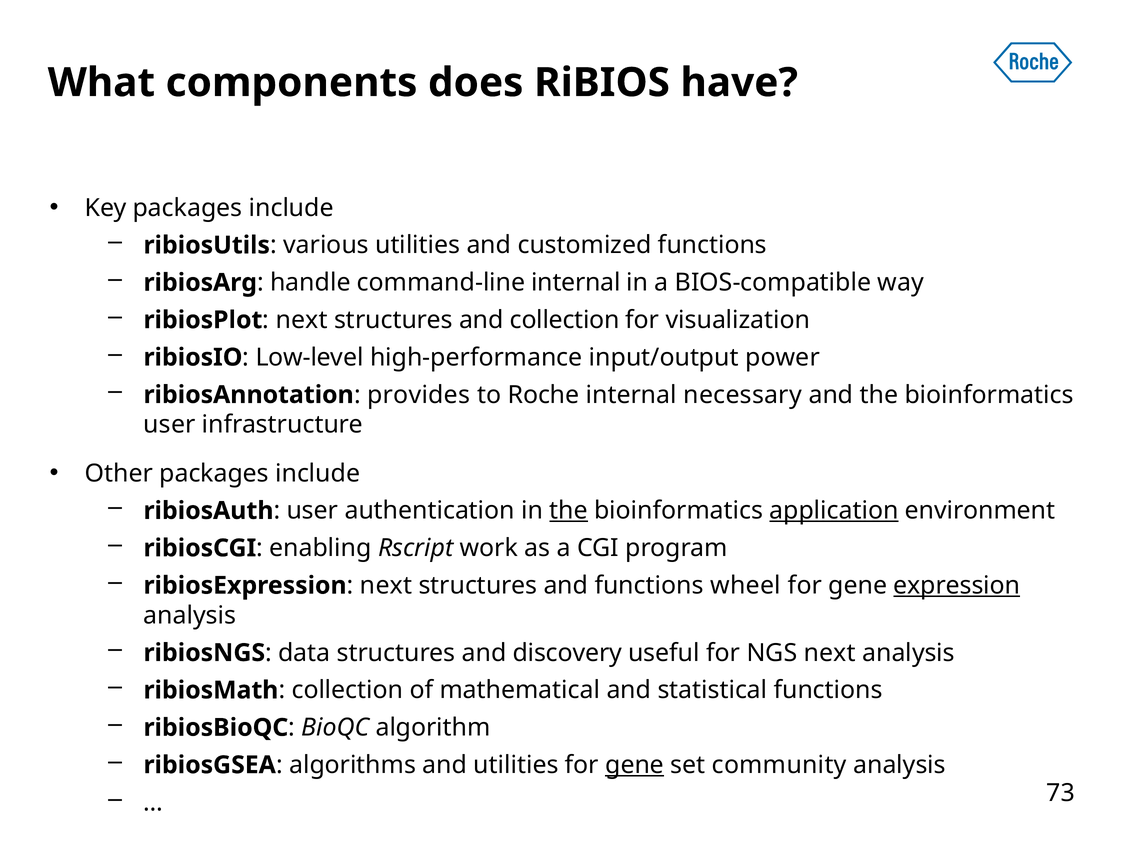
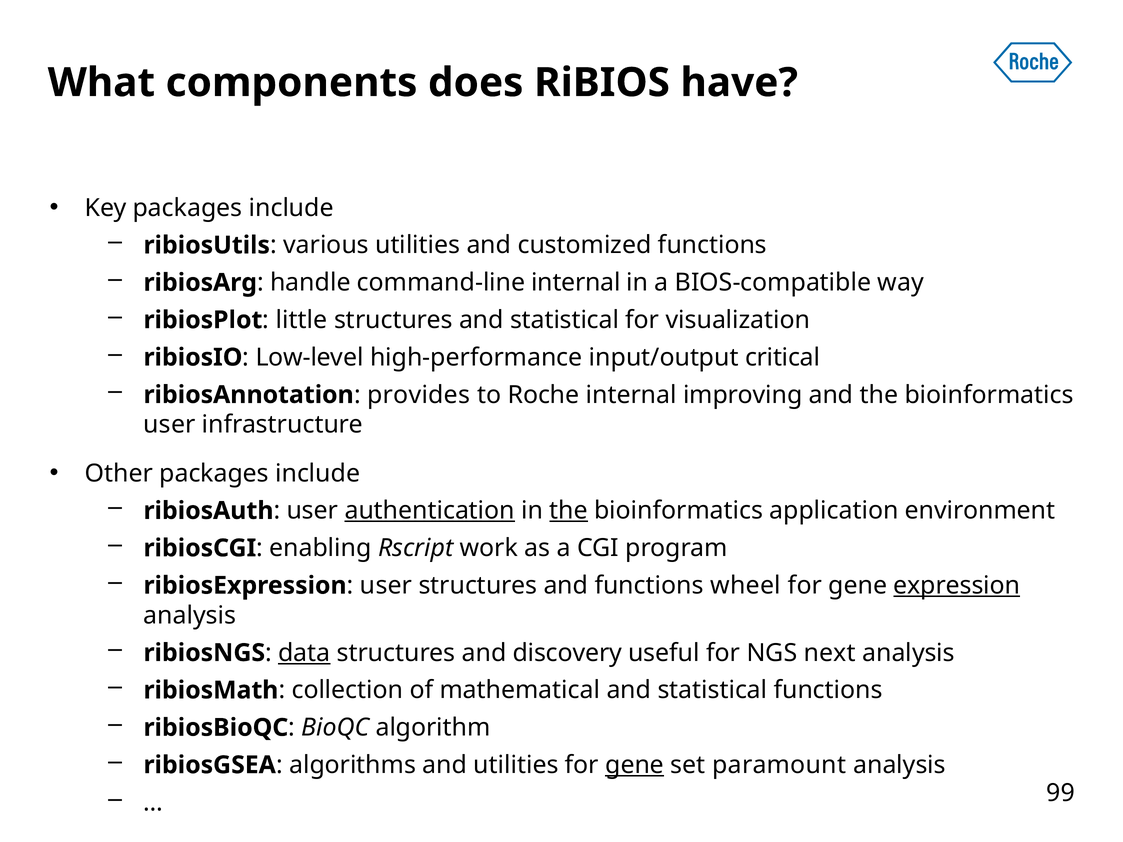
ribiosPlot next: next -> little
structures and collection: collection -> statistical
power: power -> critical
necessary: necessary -> improving
authentication underline: none -> present
application underline: present -> none
ribiosExpression next: next -> user
data underline: none -> present
community: community -> paramount
73: 73 -> 99
